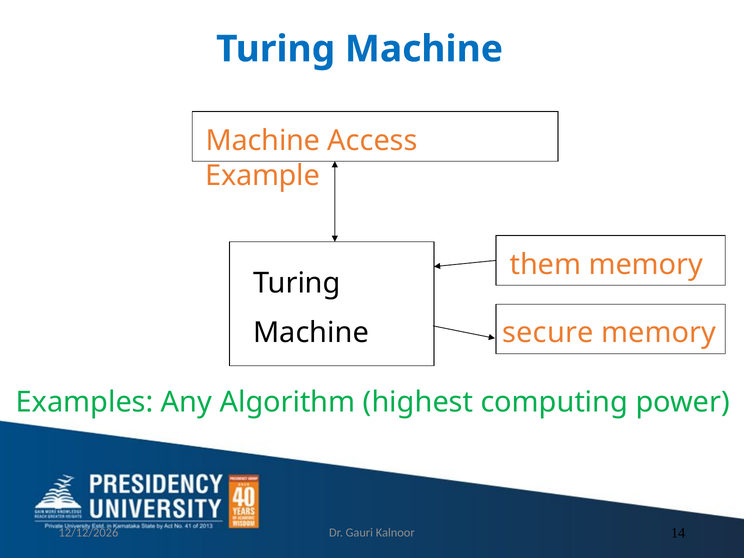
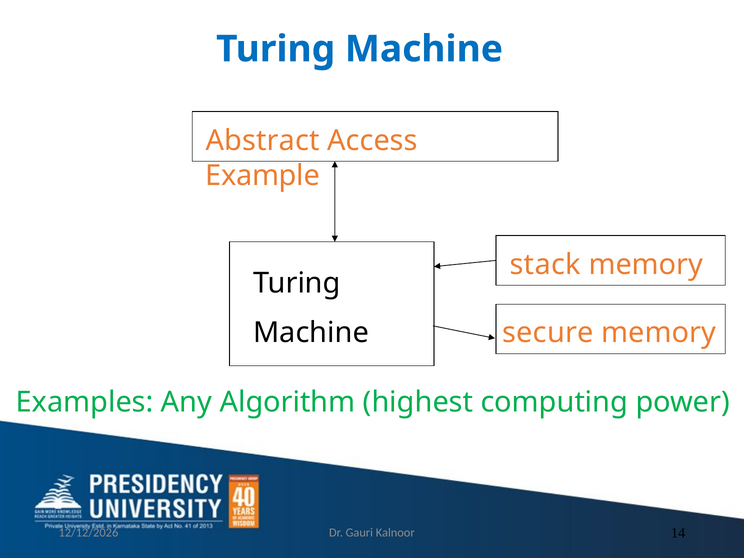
Machine at (263, 141): Machine -> Abstract
them: them -> stack
